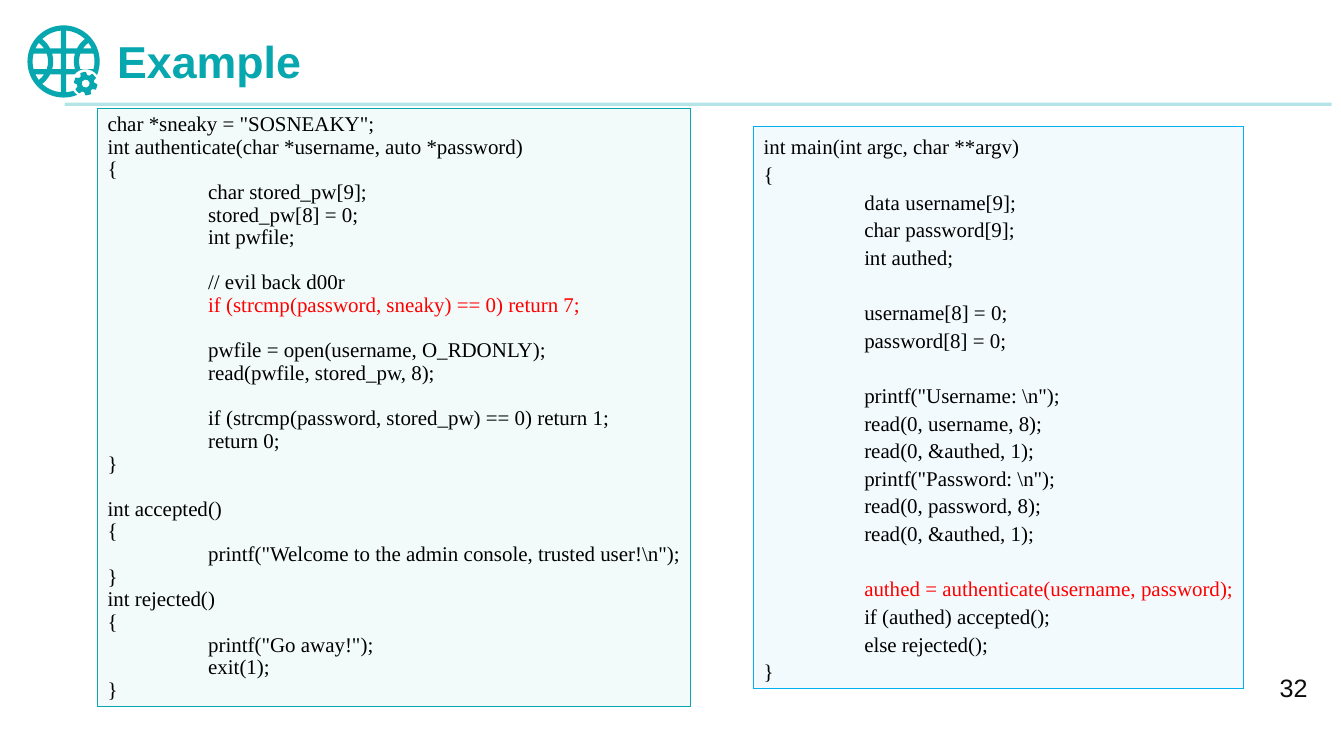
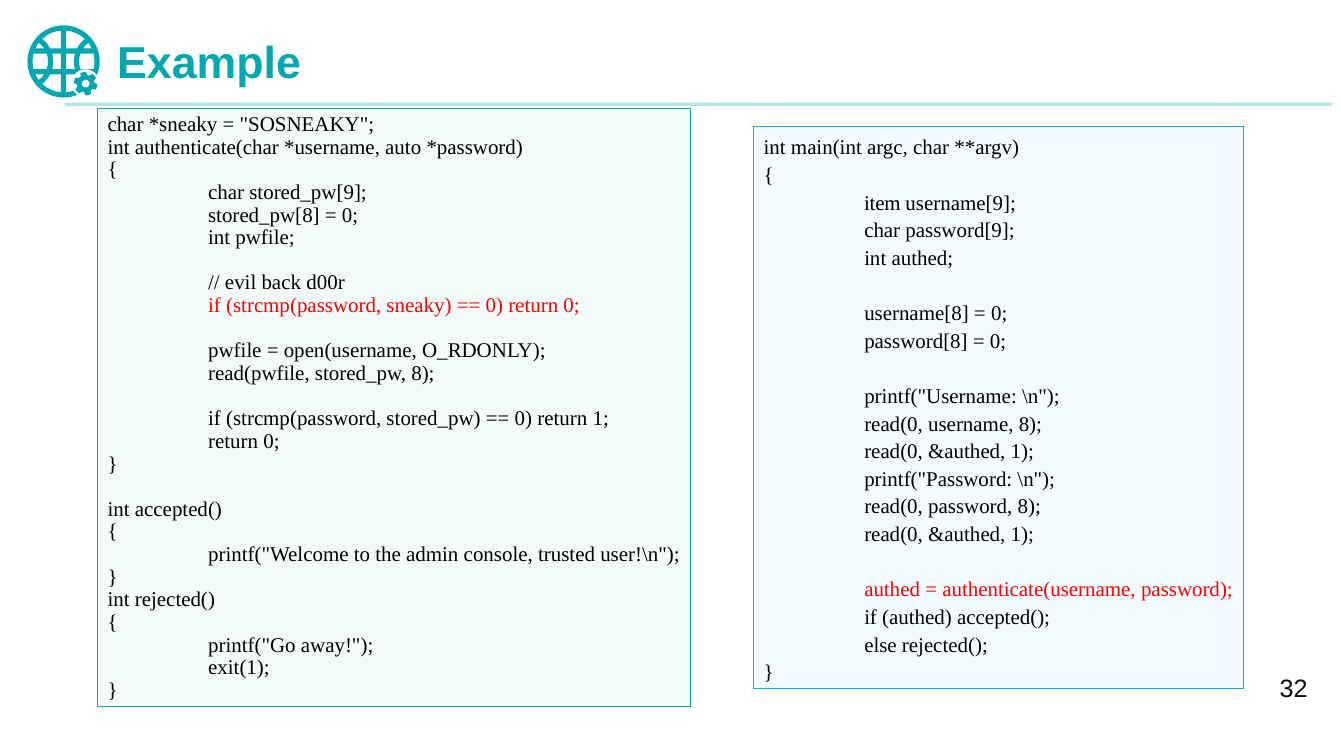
data: data -> item
0 return 7: 7 -> 0
